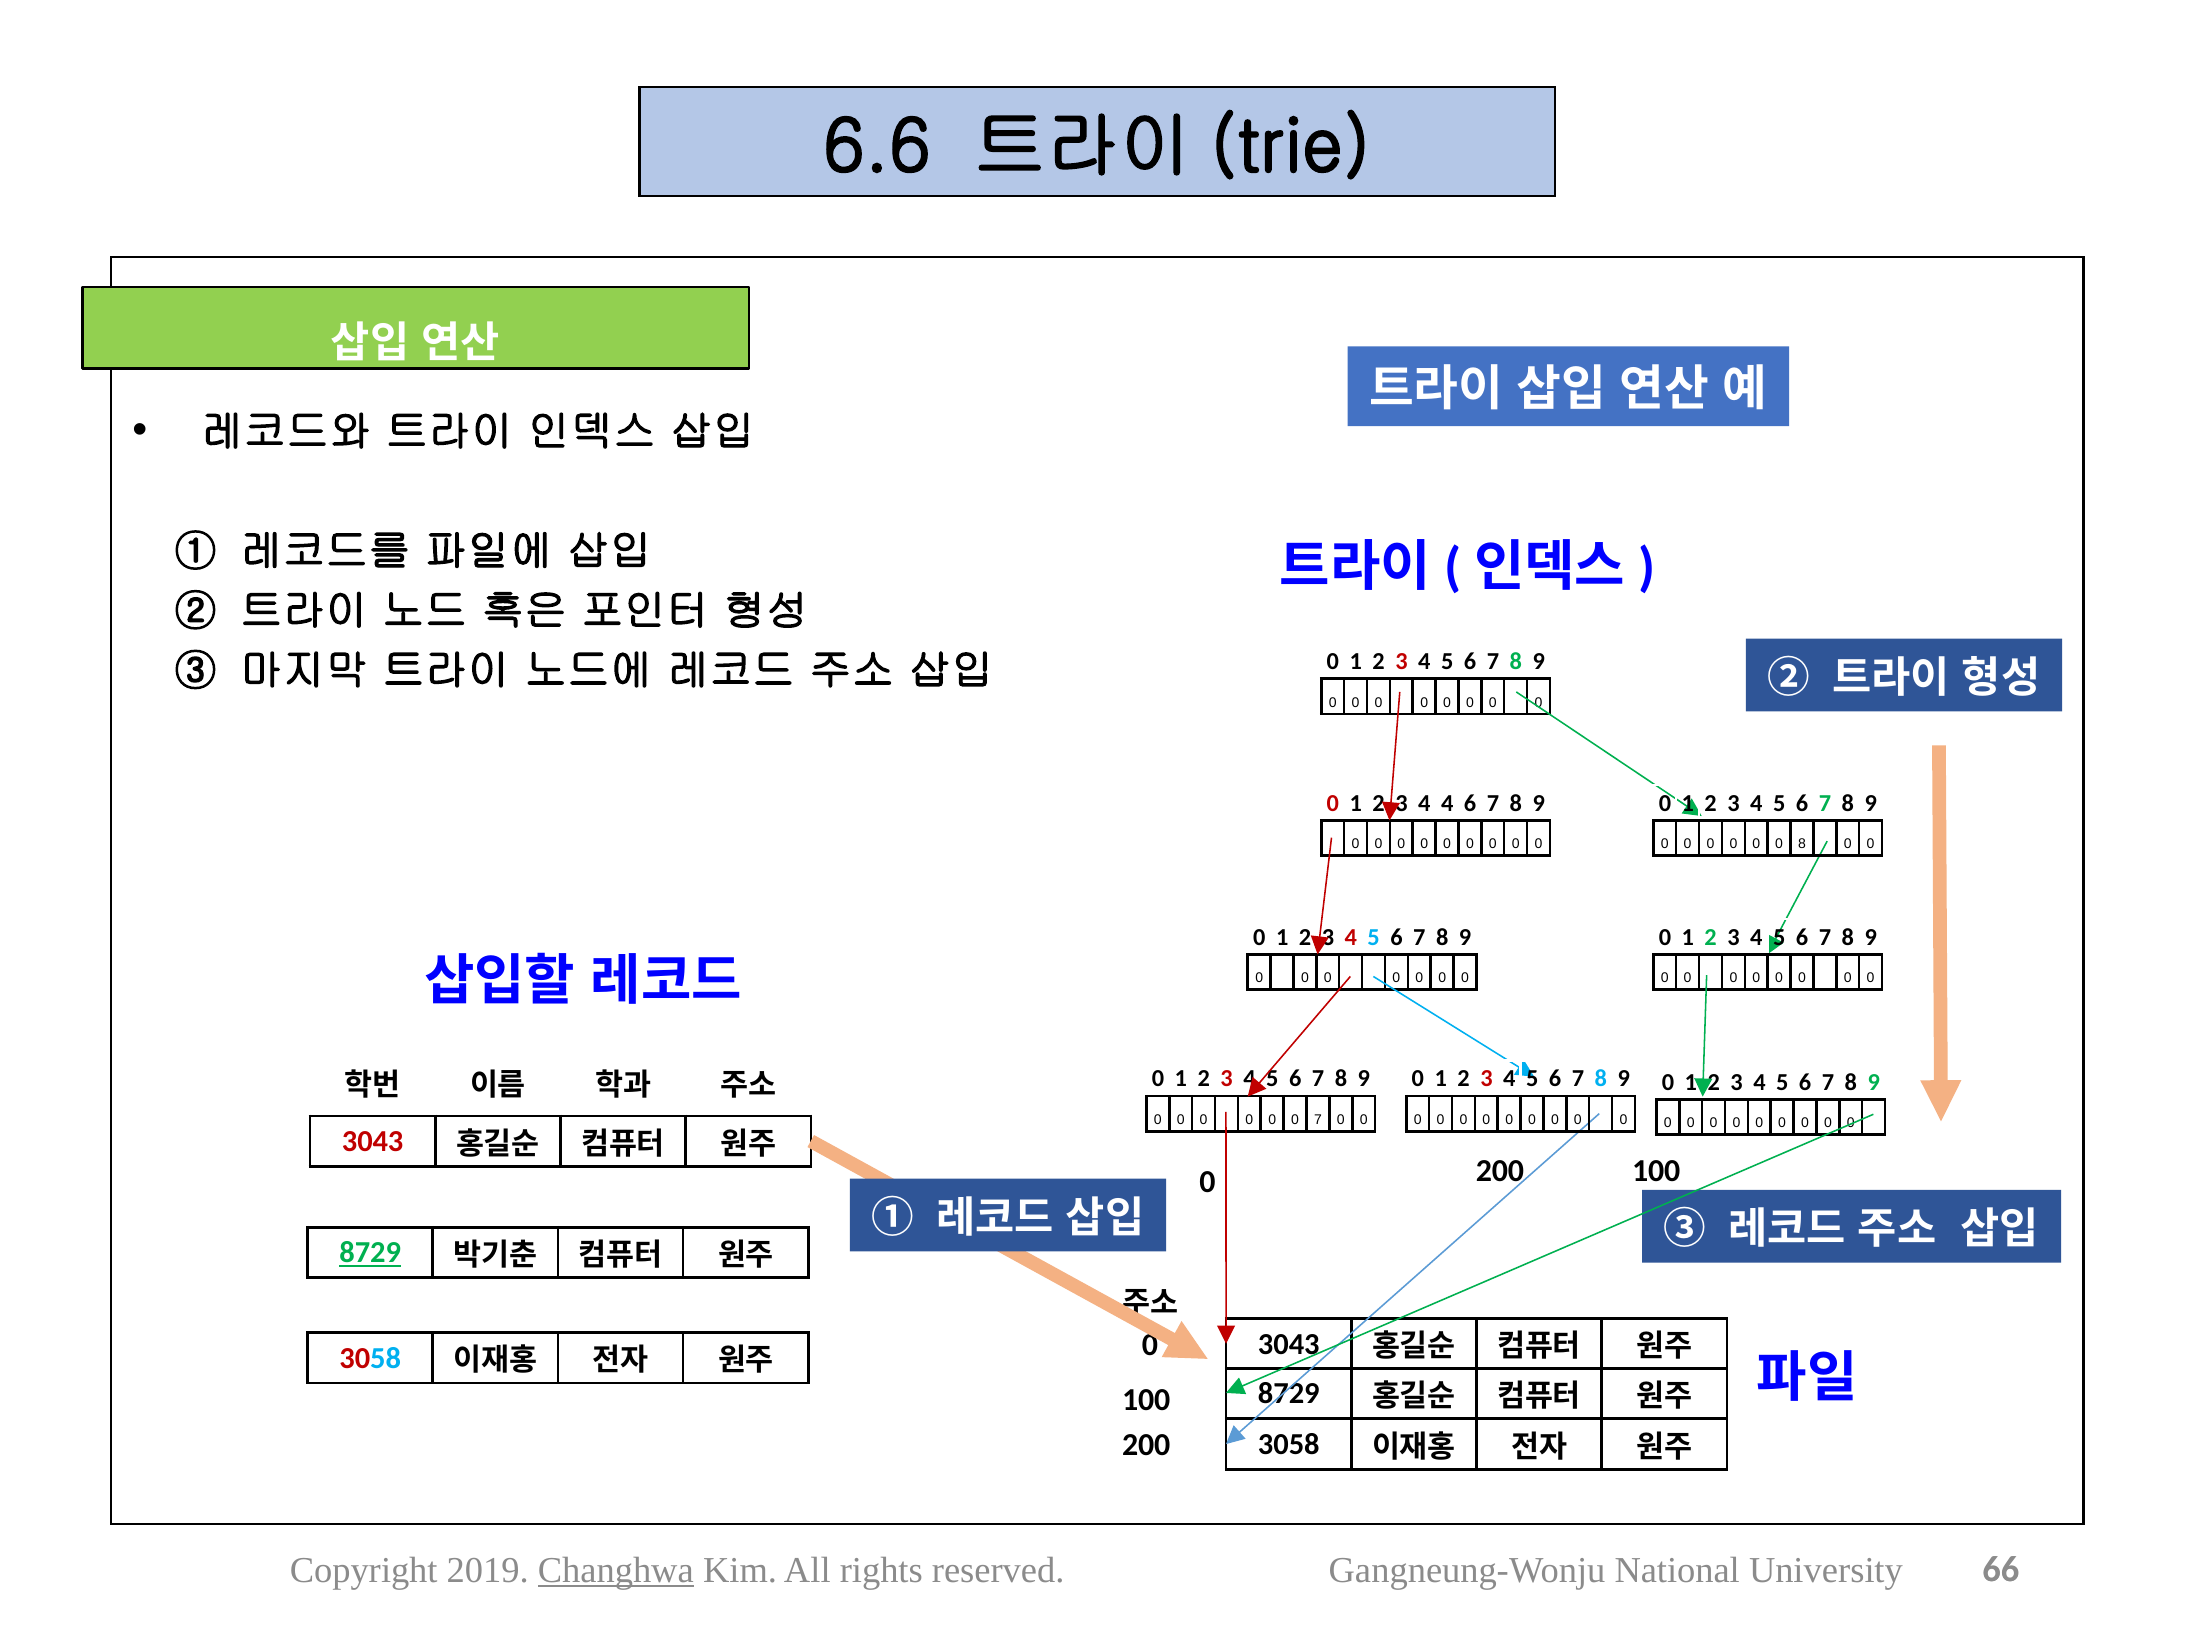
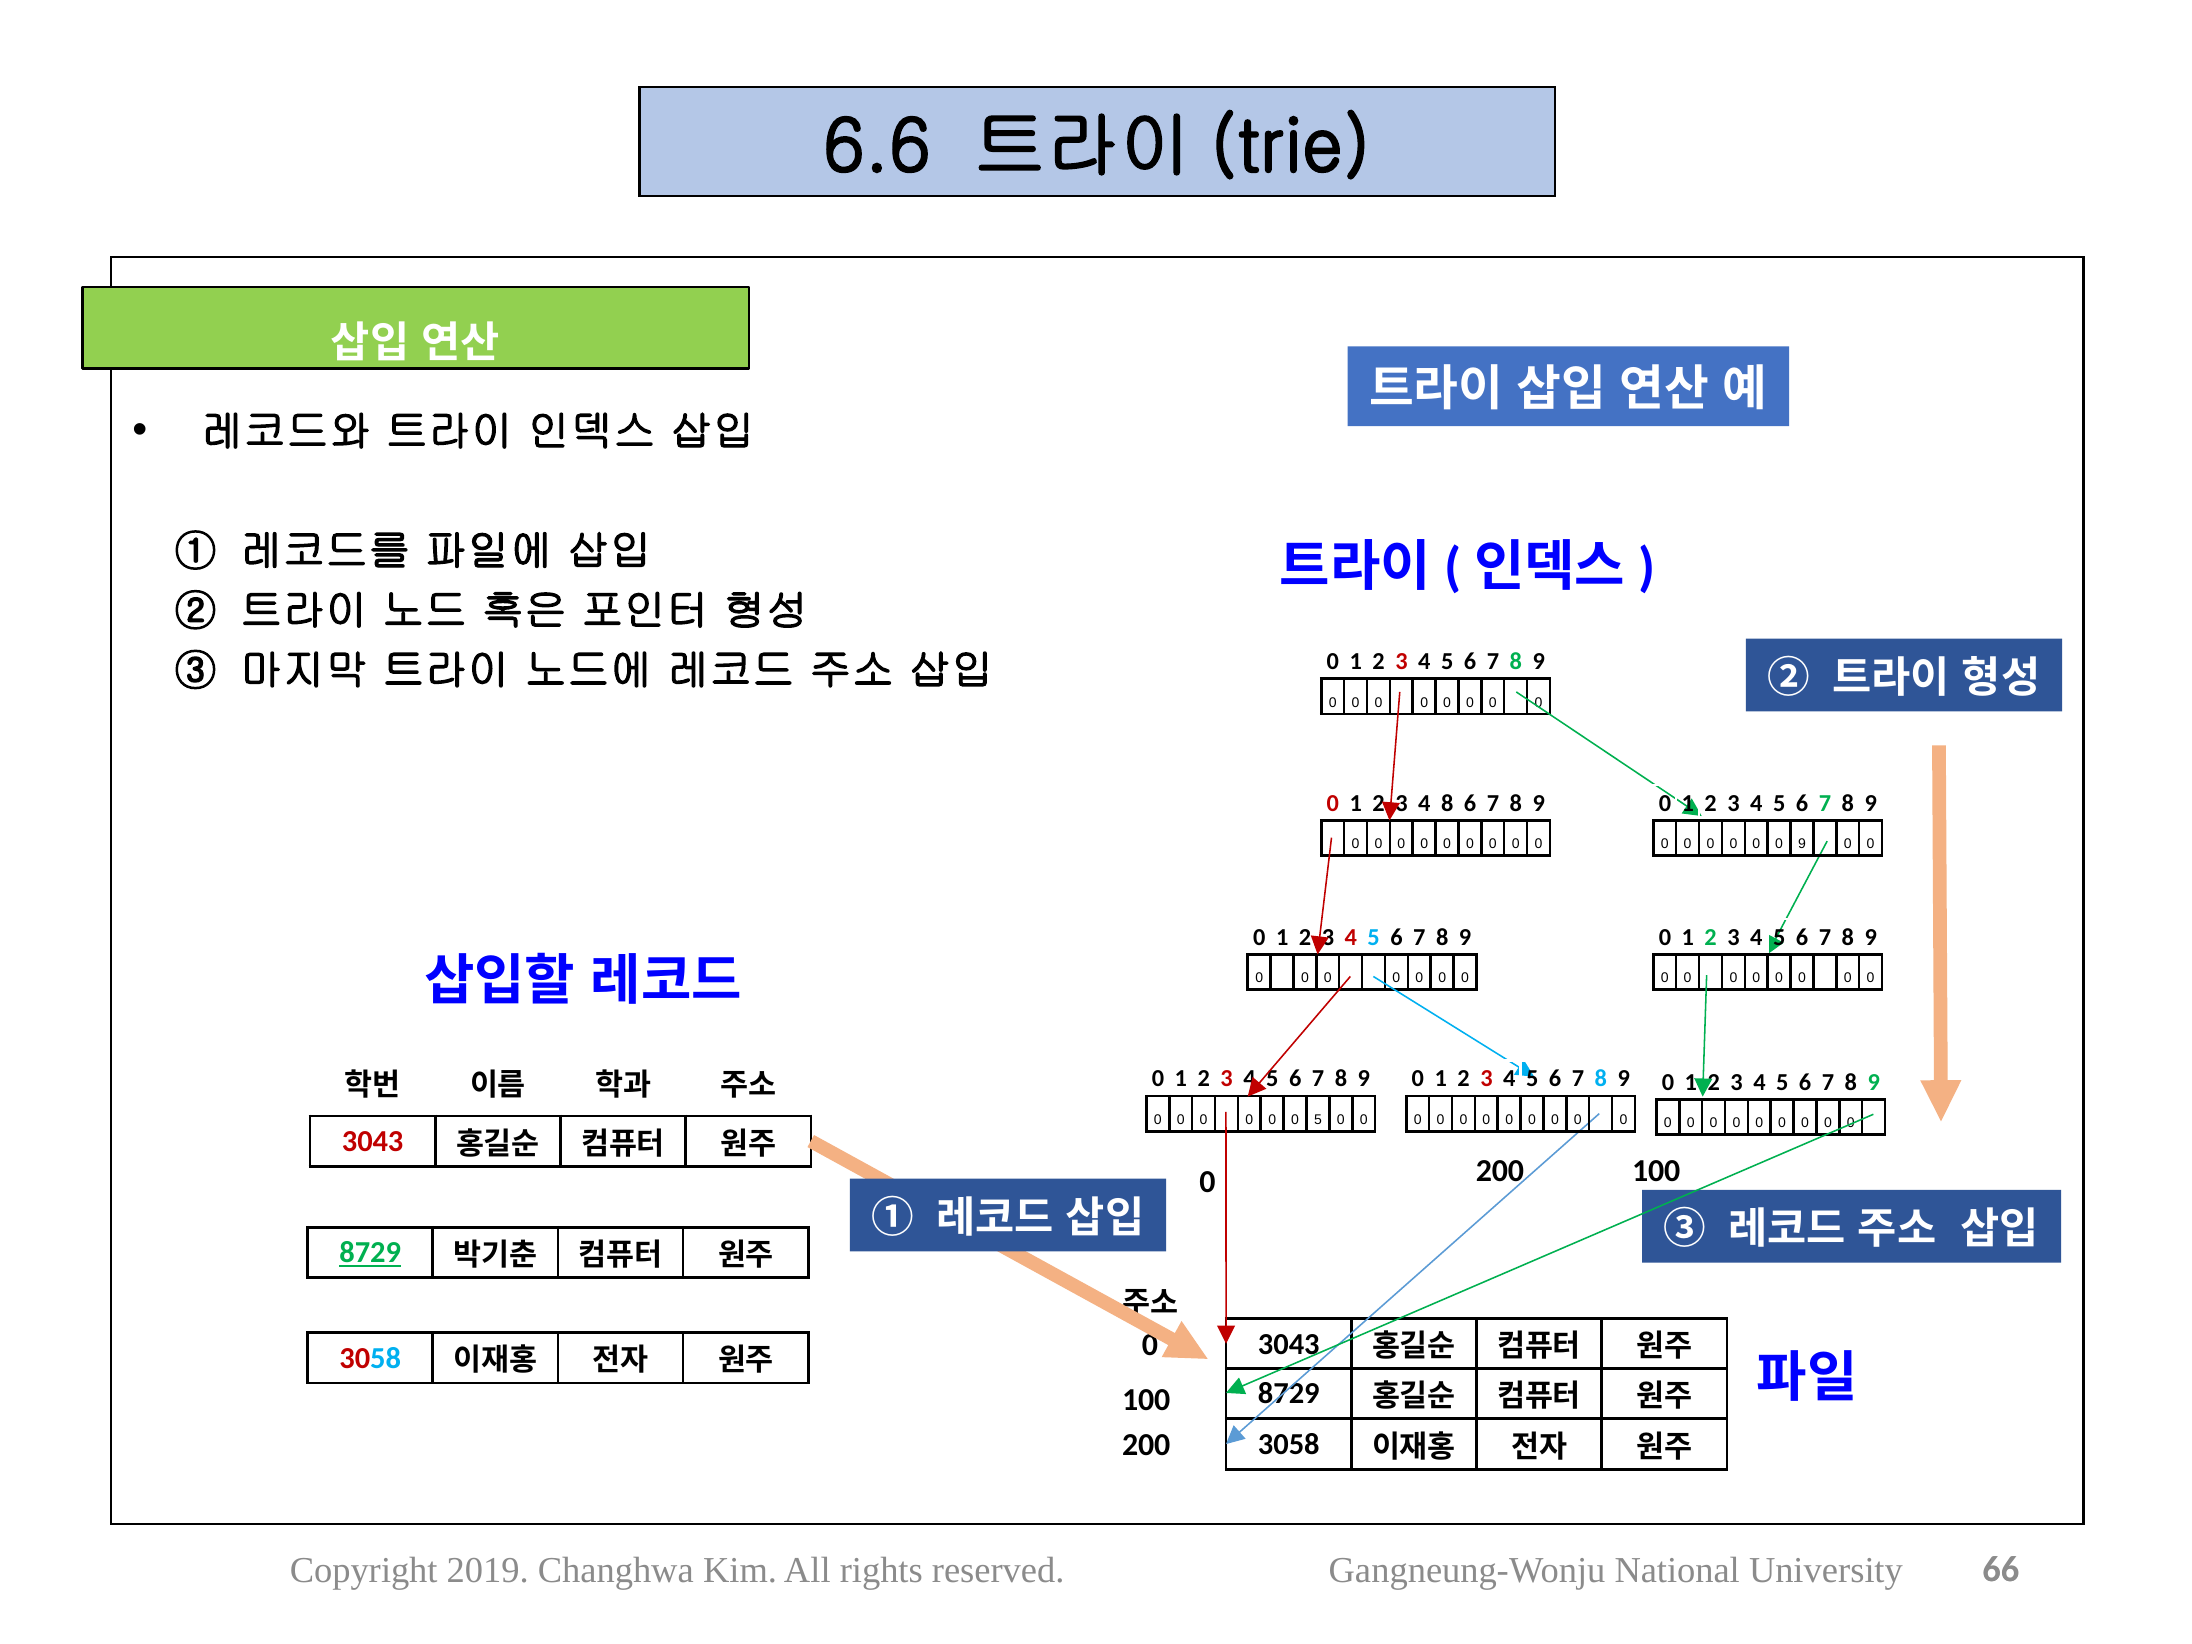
4 4: 4 -> 8
0 8: 8 -> 9
0 7: 7 -> 5
Changhwa underline: present -> none
